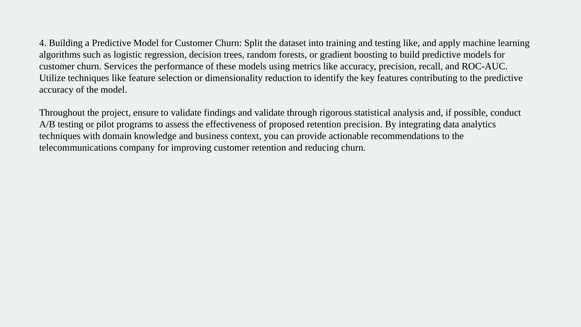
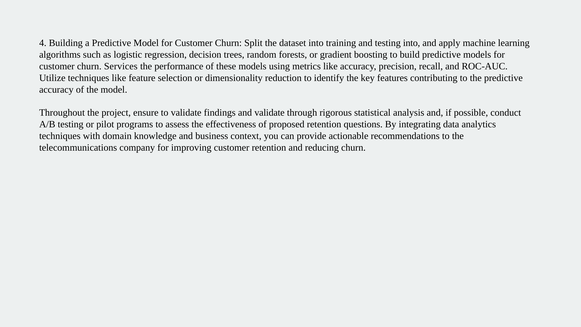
testing like: like -> into
retention precision: precision -> questions
